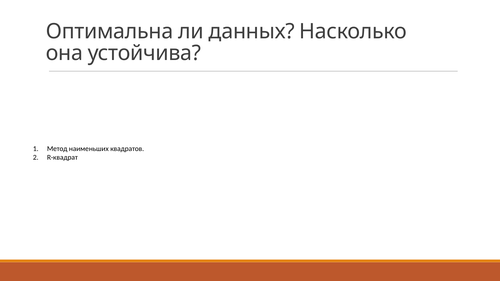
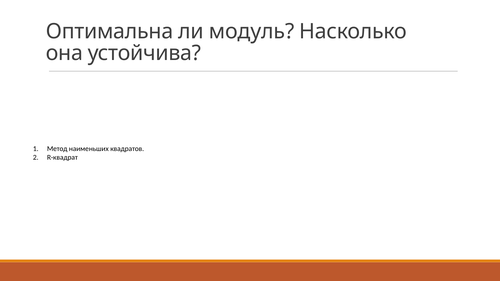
данных: данных -> модуль
